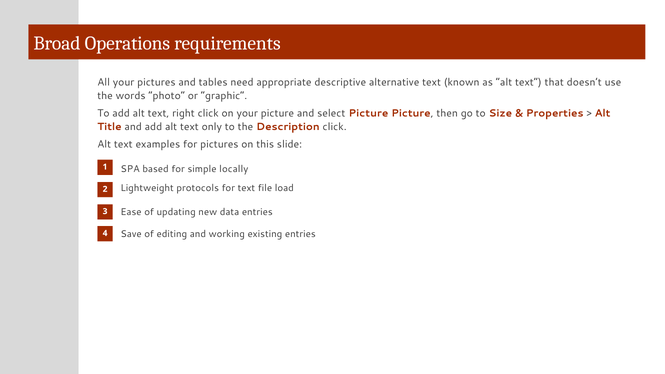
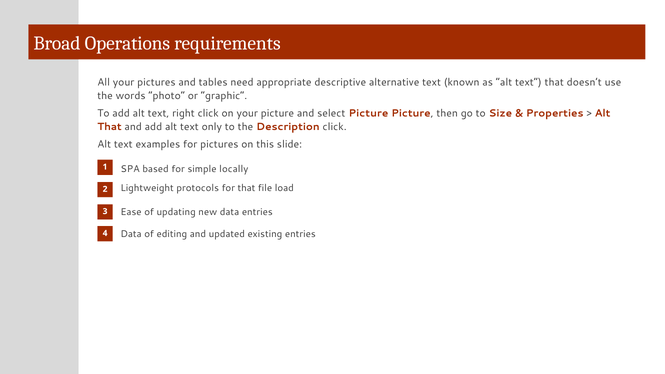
Title at (109, 127): Title -> That
for text: text -> that
4 Save: Save -> Data
working: working -> updated
